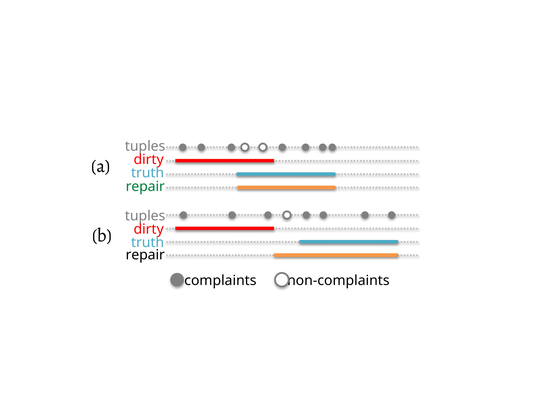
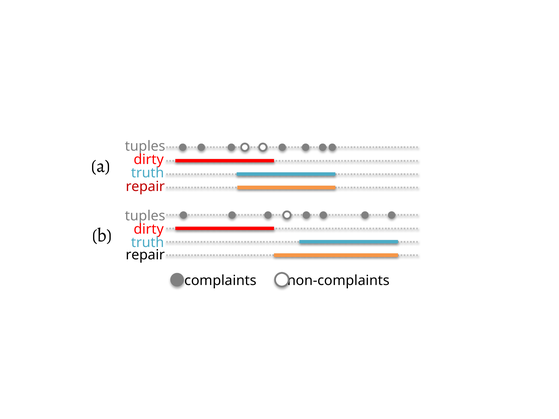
repair at (145, 187) colour: green -> red
